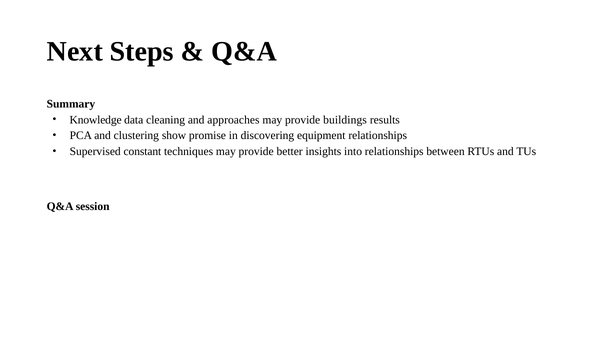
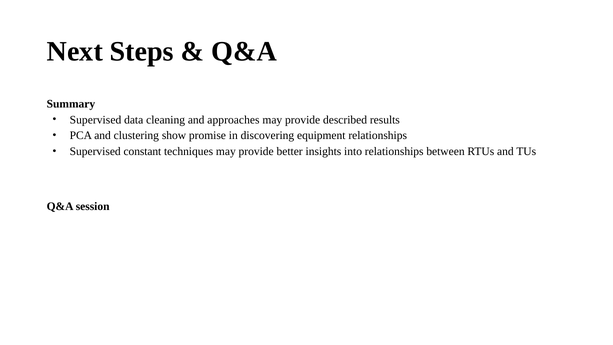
Knowledge at (96, 120): Knowledge -> Supervised
buildings: buildings -> described
